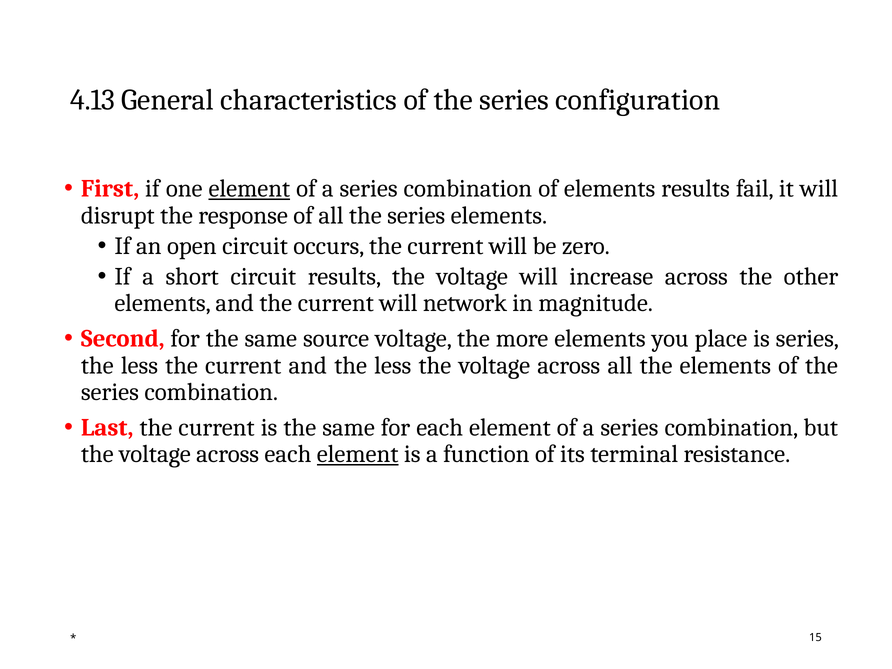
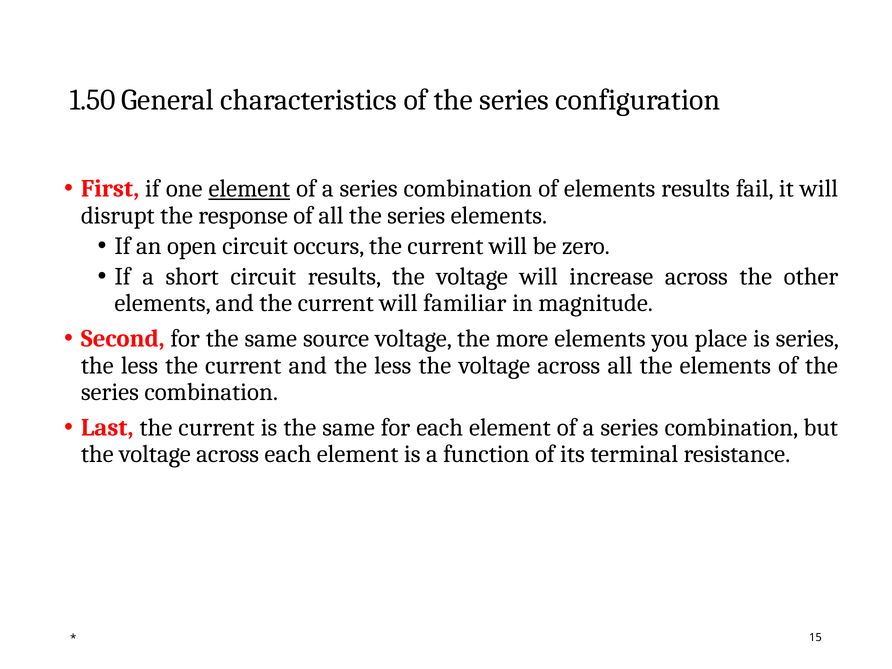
4.13: 4.13 -> 1.50
network: network -> familiar
element at (358, 454) underline: present -> none
